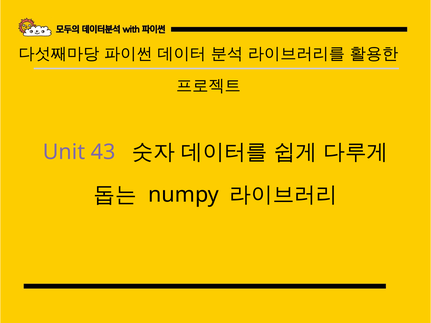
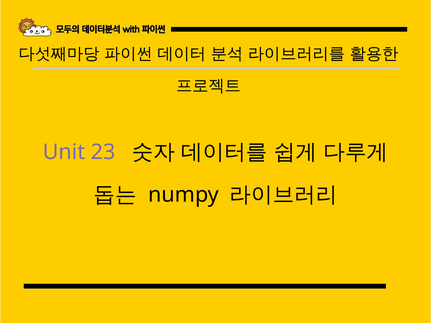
43: 43 -> 23
